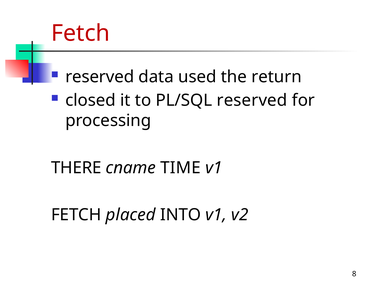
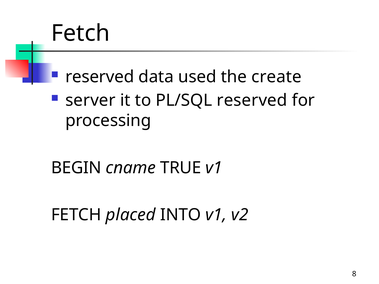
Fetch at (81, 33) colour: red -> black
return: return -> create
closed: closed -> server
THERE: THERE -> BEGIN
TIME: TIME -> TRUE
